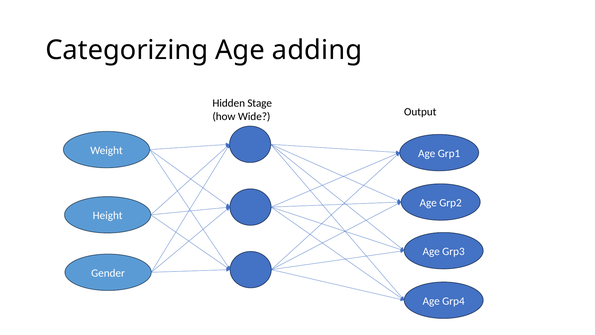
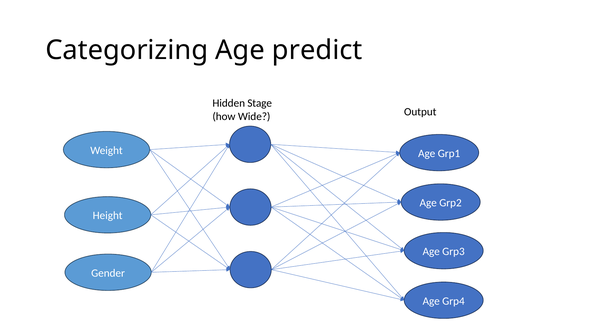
adding: adding -> predict
